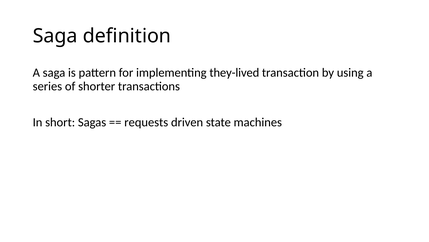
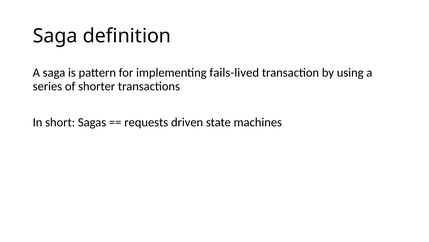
they-lived: they-lived -> fails-lived
